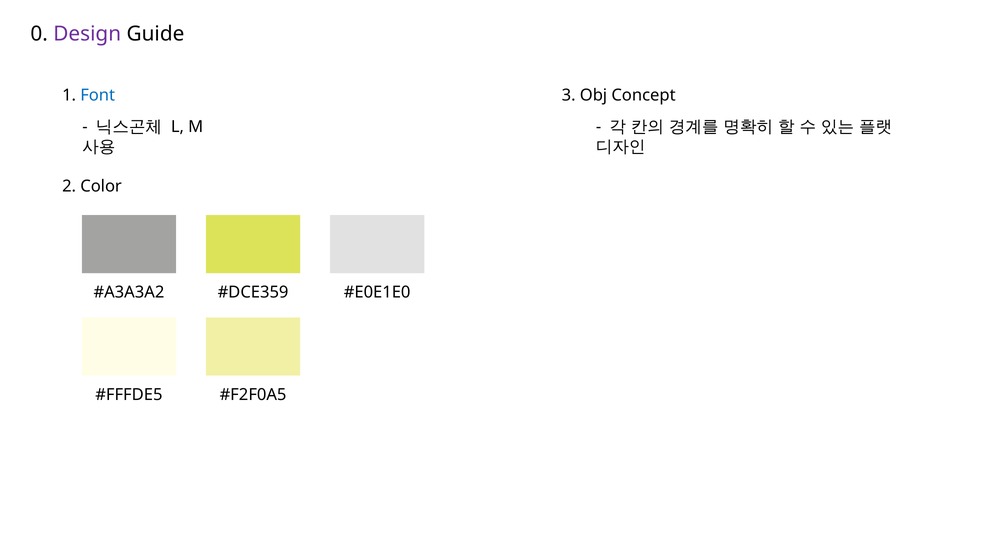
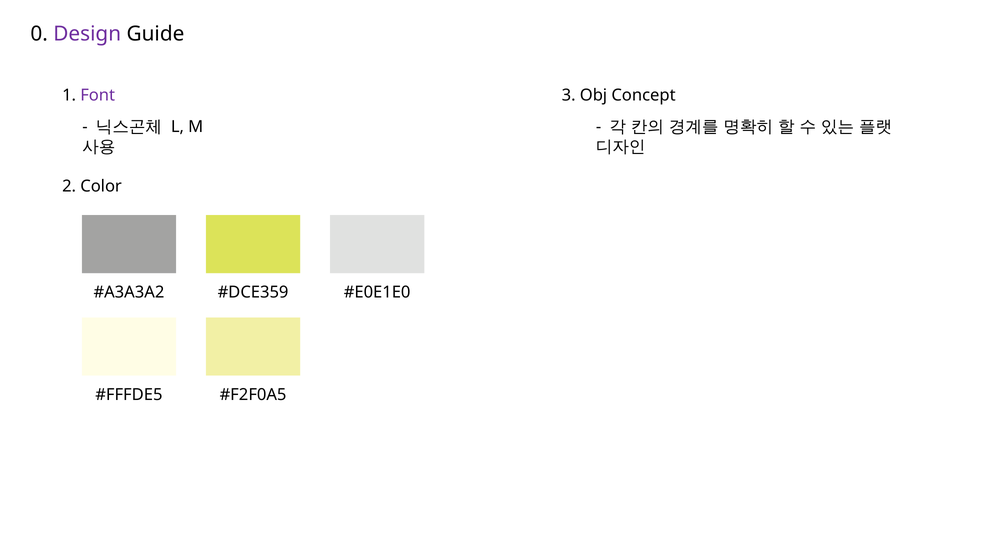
Font colour: blue -> purple
